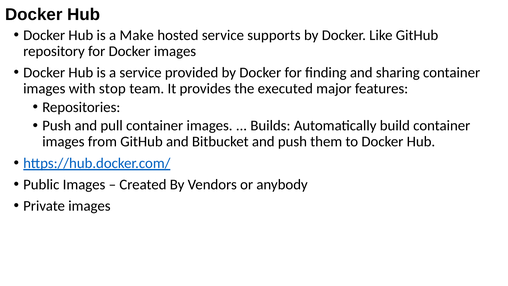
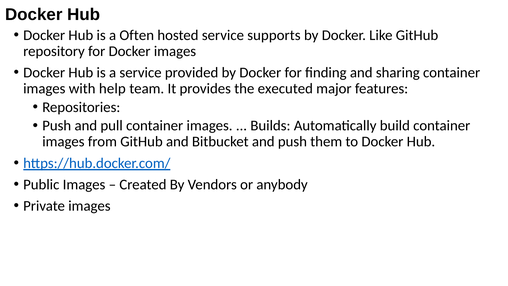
Make: Make -> Often
stop: stop -> help
